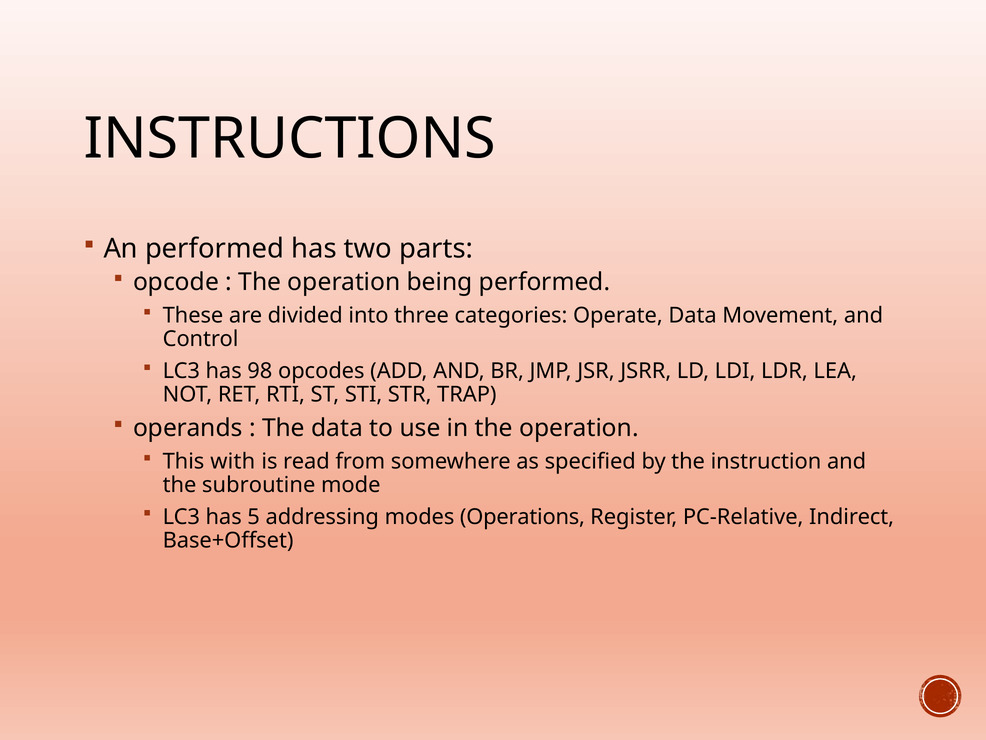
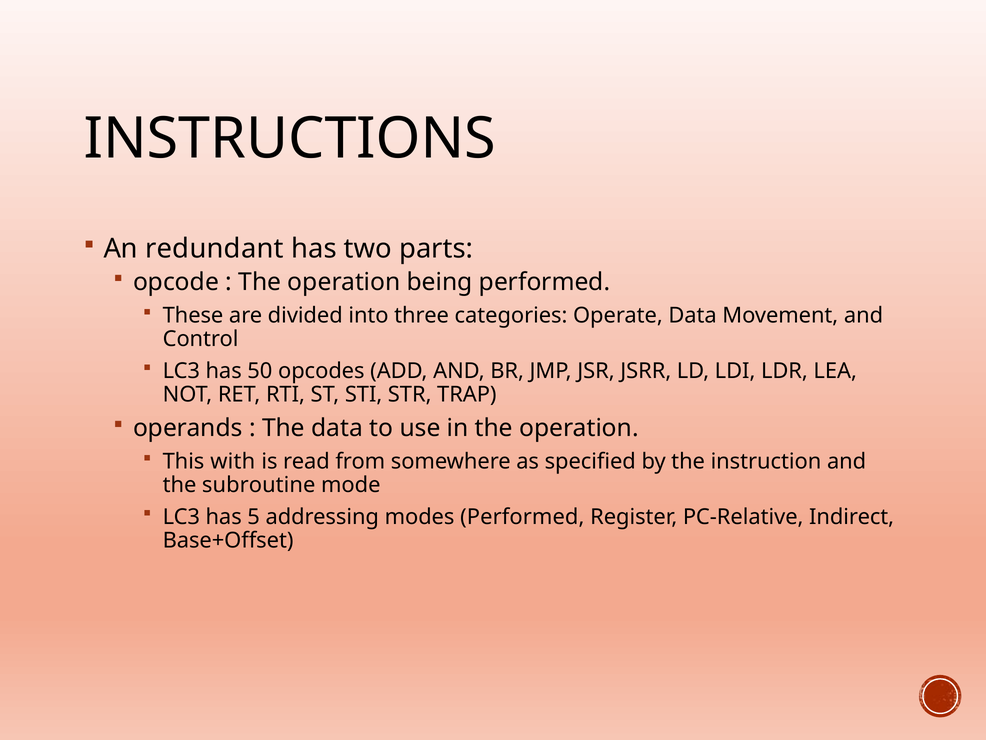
An performed: performed -> redundant
98: 98 -> 50
modes Operations: Operations -> Performed
